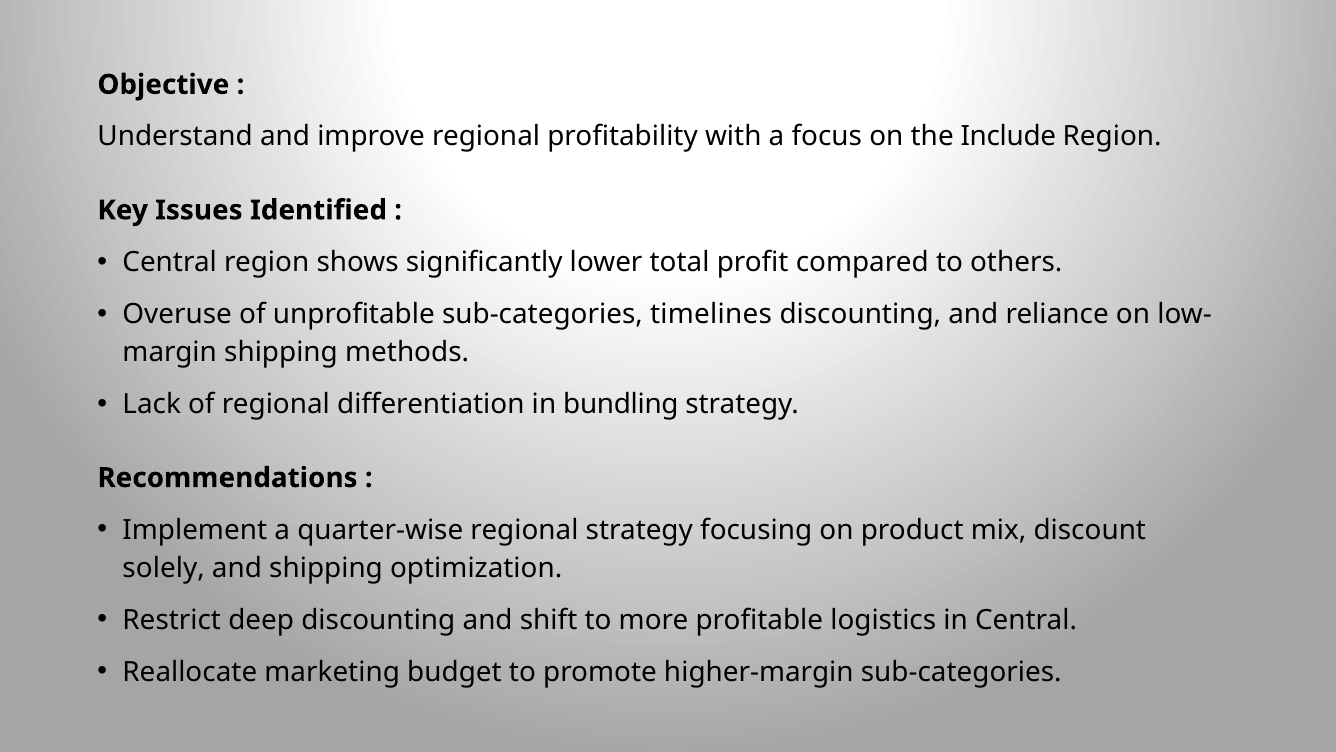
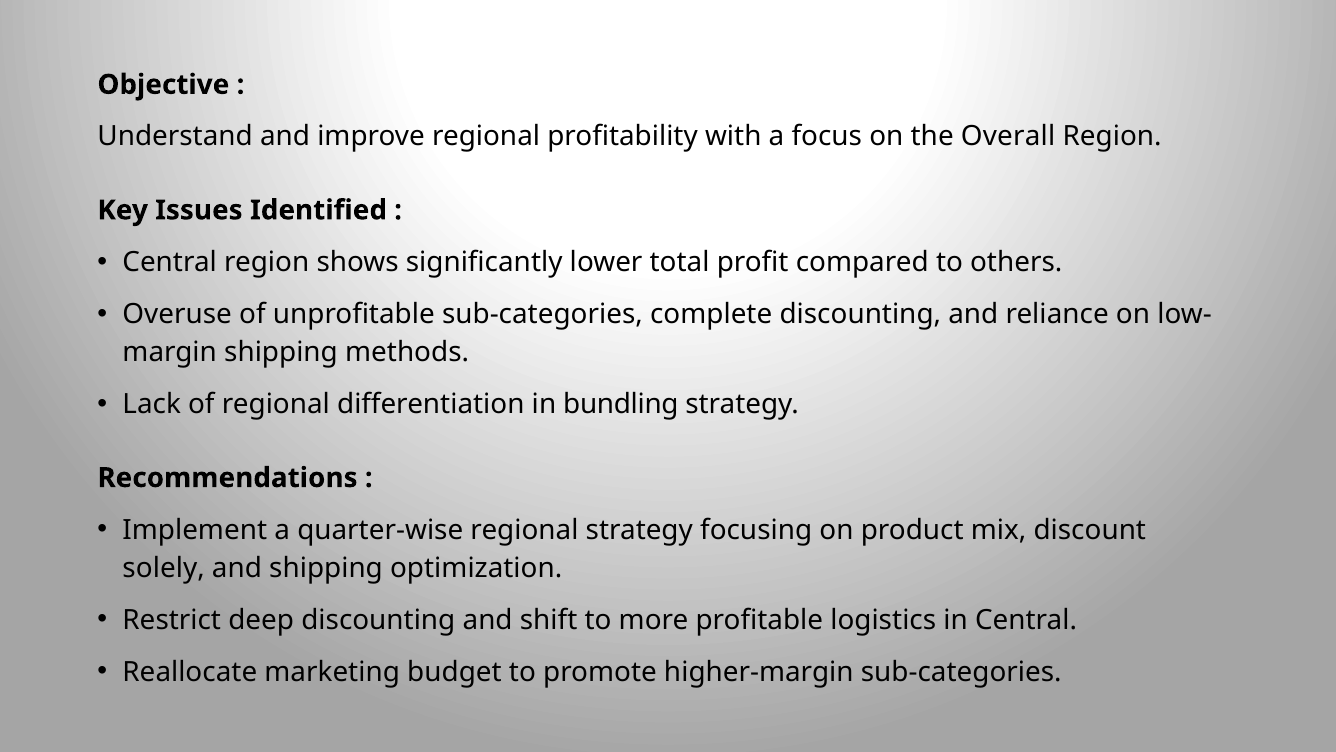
Include: Include -> Overall
timelines: timelines -> complete
